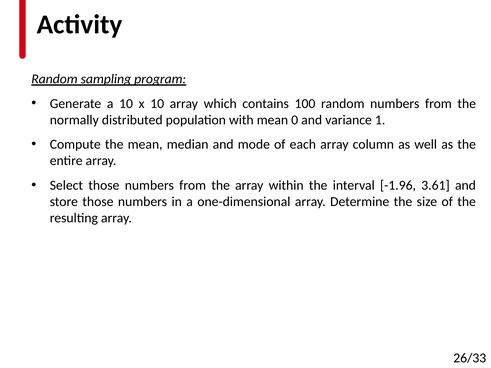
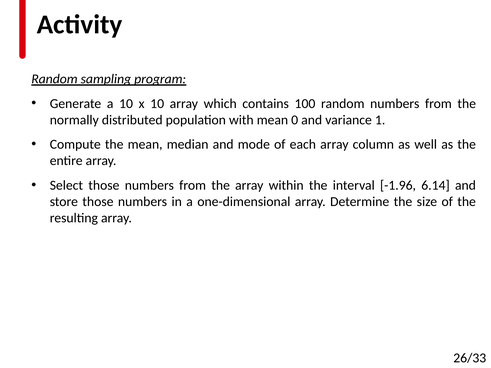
3.61: 3.61 -> 6.14
